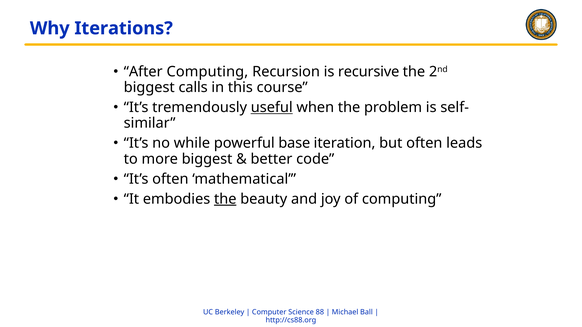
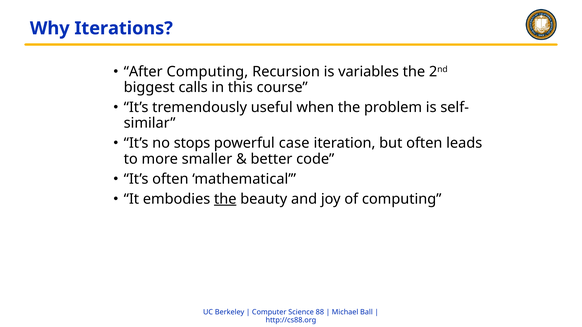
recursive: recursive -> variables
useful underline: present -> none
while: while -> stops
base: base -> case
more biggest: biggest -> smaller
